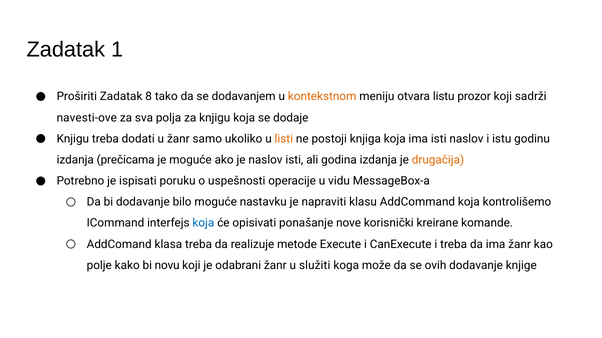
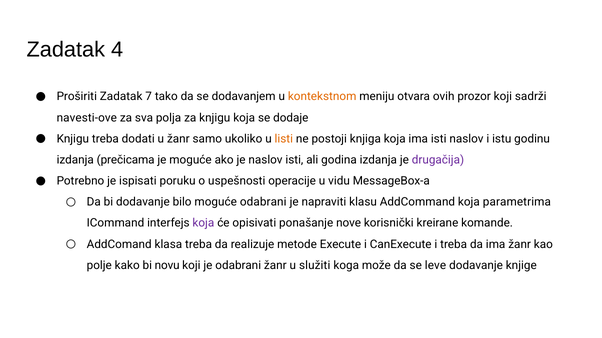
1: 1 -> 4
8: 8 -> 7
listu: listu -> ovih
drugačija colour: orange -> purple
moguće nastavku: nastavku -> odabrani
kontrolišemo: kontrolišemo -> parametrima
koja at (203, 223) colour: blue -> purple
ovih: ovih -> leve
